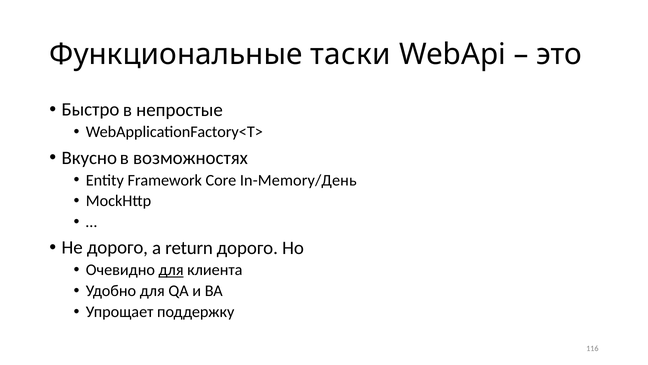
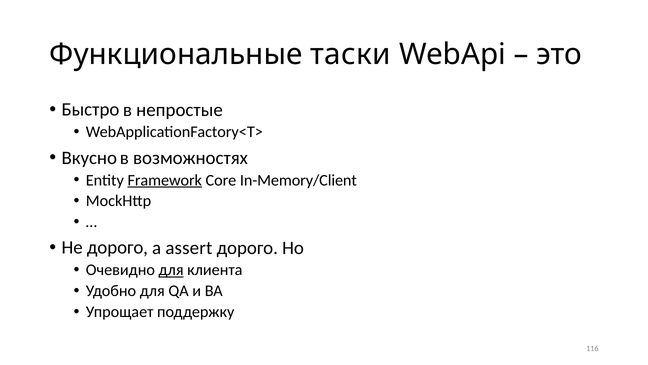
Framework underline: none -> present
In-Memory/День: In-Memory/День -> In-Memory/Client
return: return -> assert
